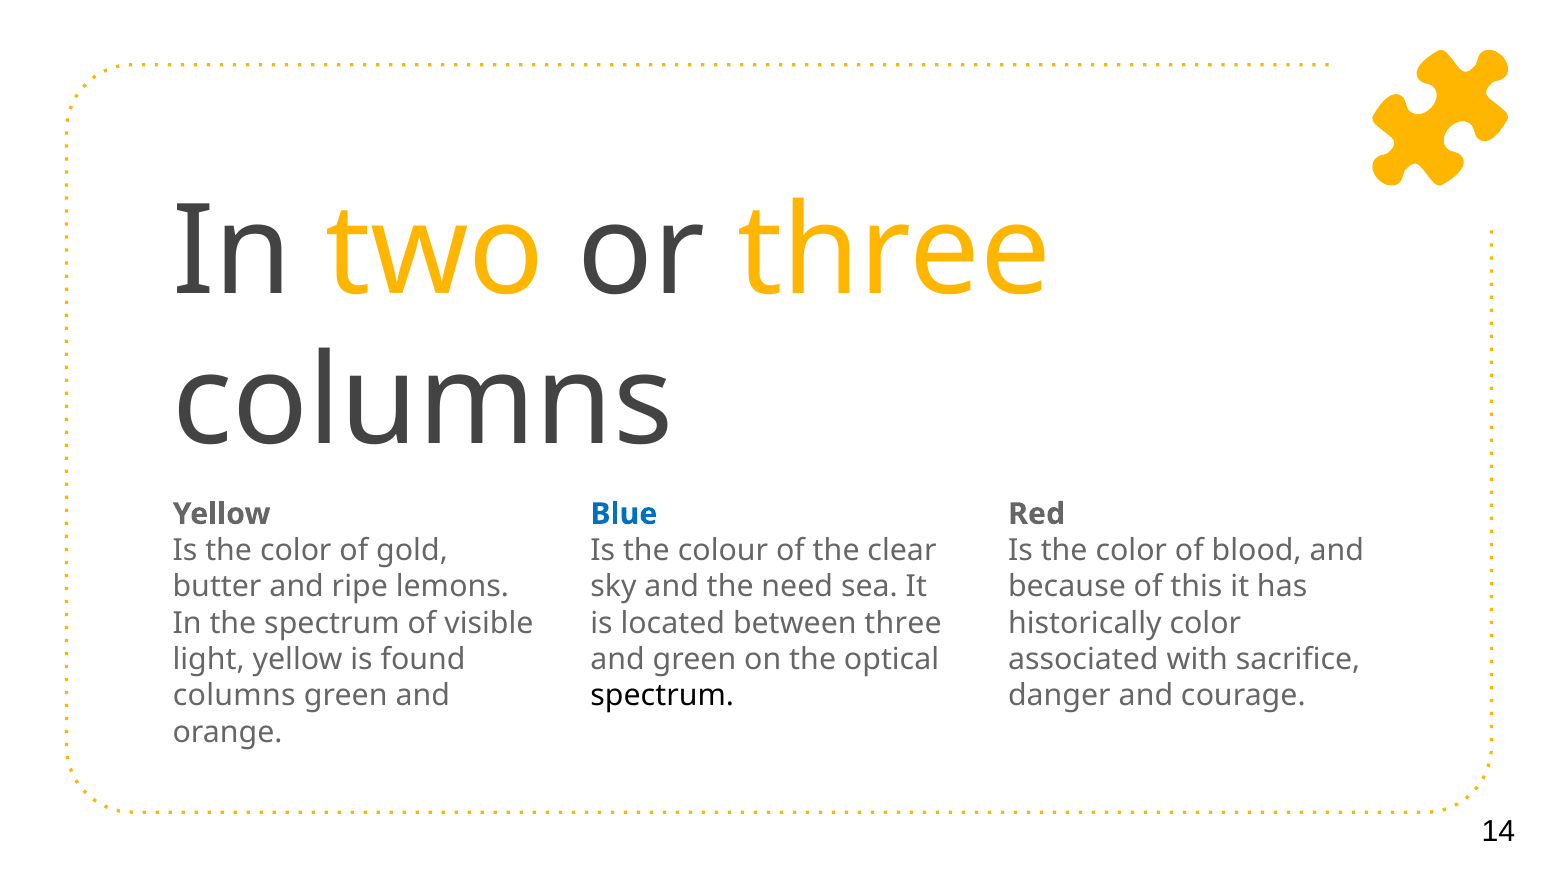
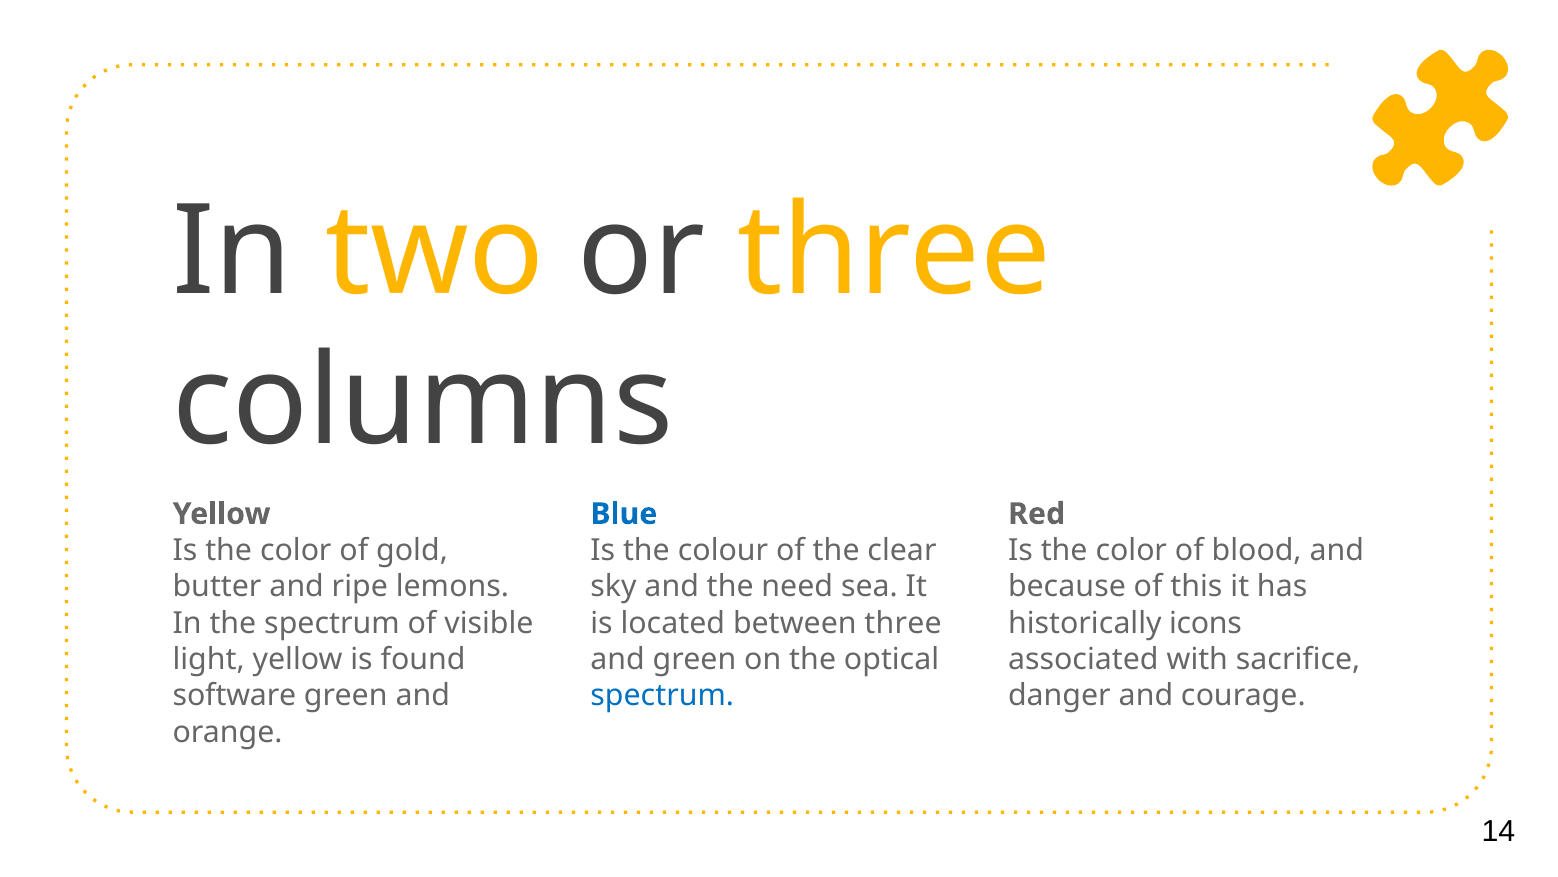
historically color: color -> icons
columns at (234, 695): columns -> software
spectrum at (662, 695) colour: black -> blue
